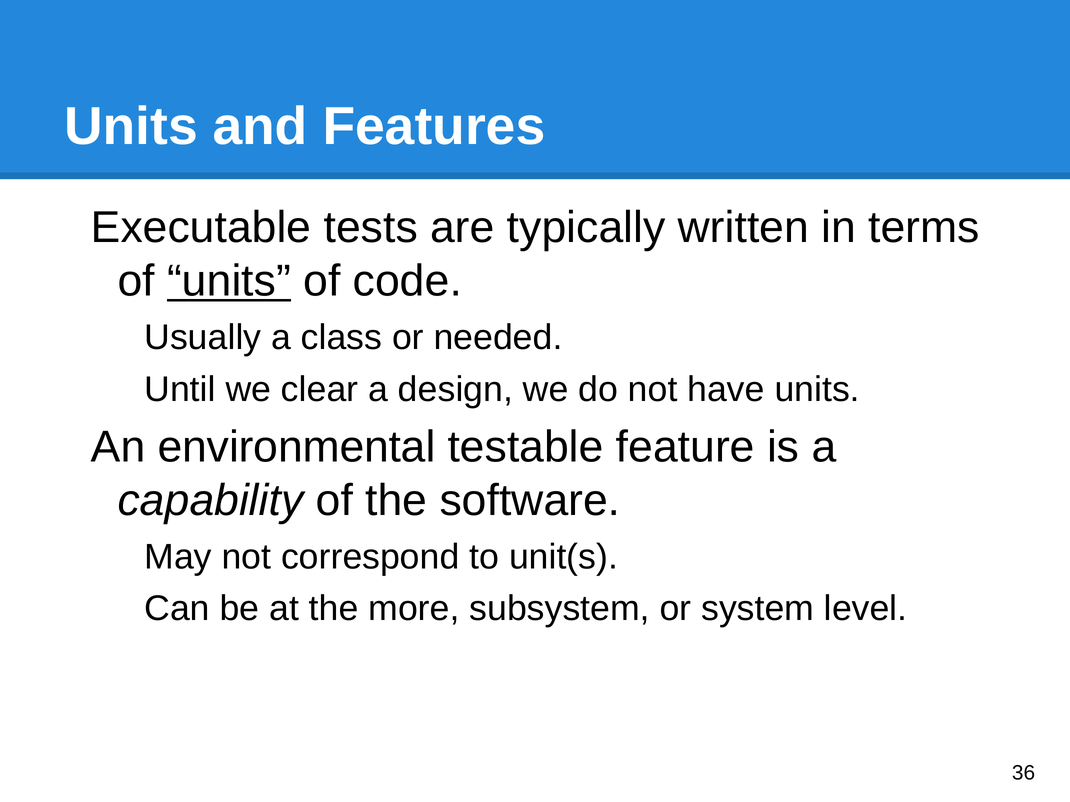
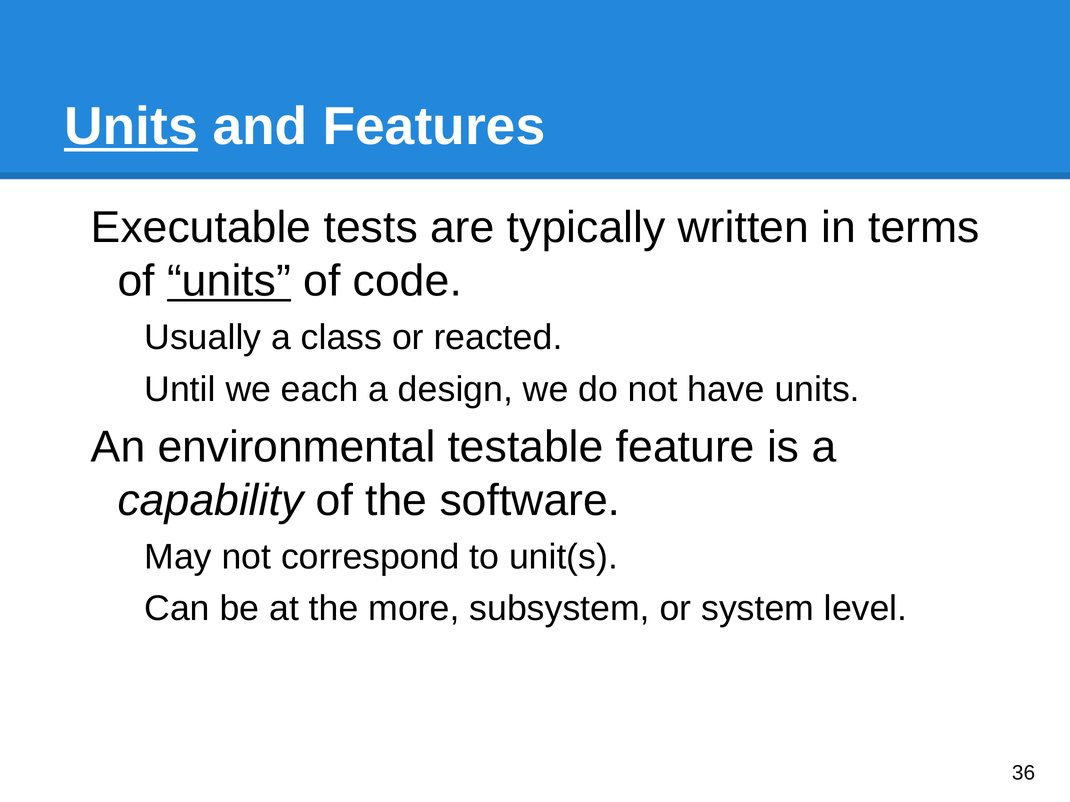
Units at (131, 127) underline: none -> present
needed: needed -> reacted
clear: clear -> each
